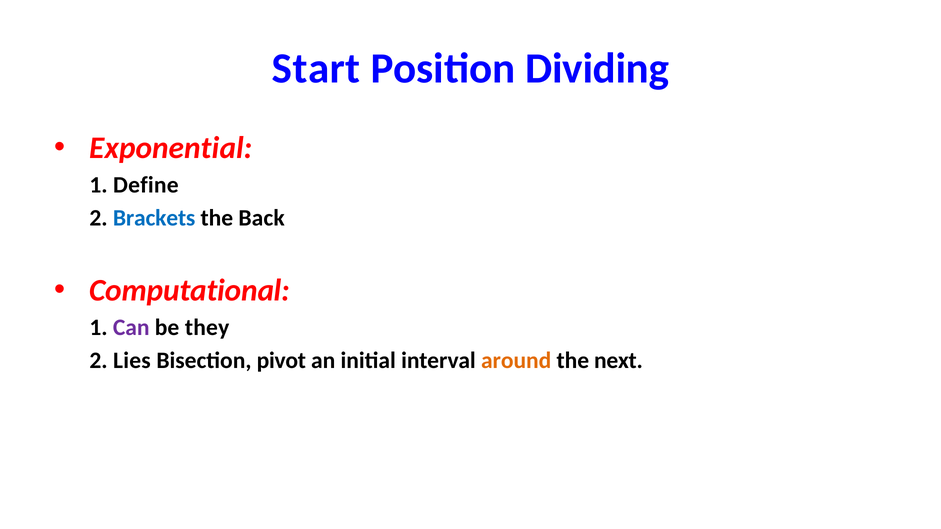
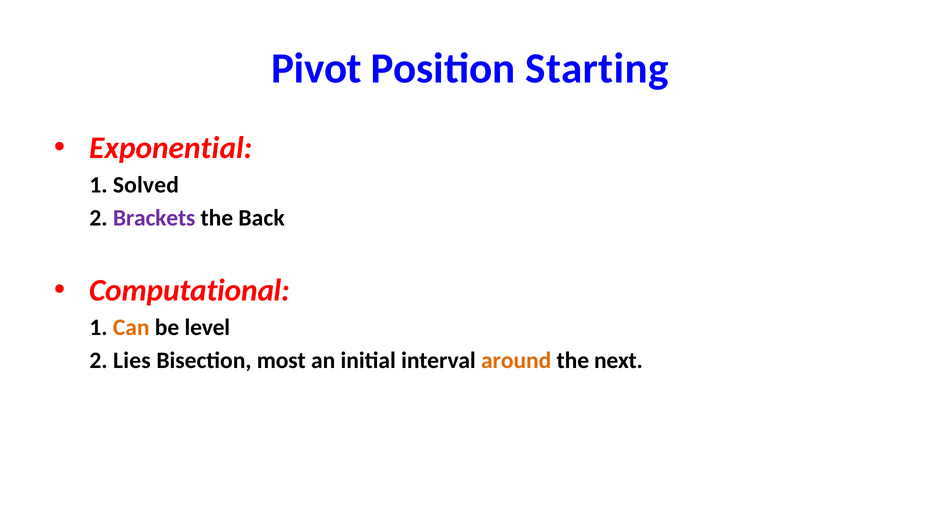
Start: Start -> Pivot
Dividing: Dividing -> Starting
Define: Define -> Solved
Brackets colour: blue -> purple
Can colour: purple -> orange
they: they -> level
pivot: pivot -> most
